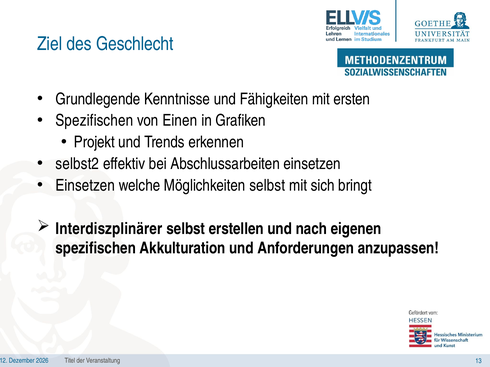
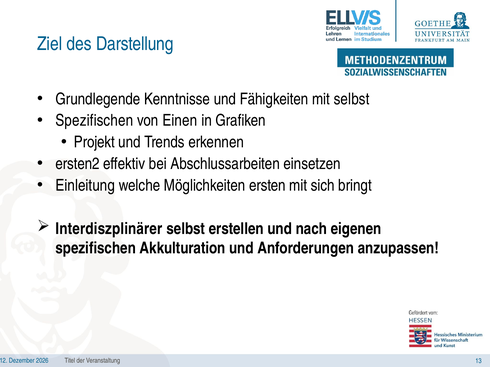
Geschlecht: Geschlecht -> Darstellung
mit ersten: ersten -> selbst
selbst2: selbst2 -> ersten2
Einsetzen at (85, 186): Einsetzen -> Einleitung
Möglichkeiten selbst: selbst -> ersten
